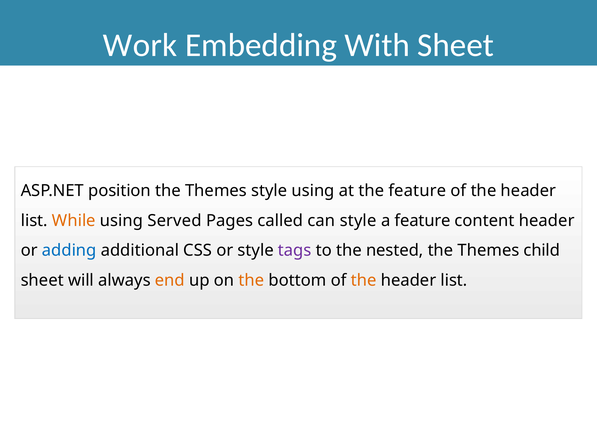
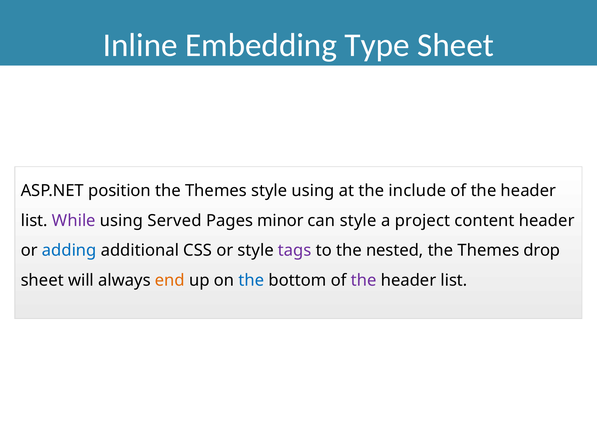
Work: Work -> Inline
With: With -> Type
the feature: feature -> include
While colour: orange -> purple
called: called -> minor
a feature: feature -> project
child: child -> drop
the at (251, 280) colour: orange -> blue
the at (364, 280) colour: orange -> purple
